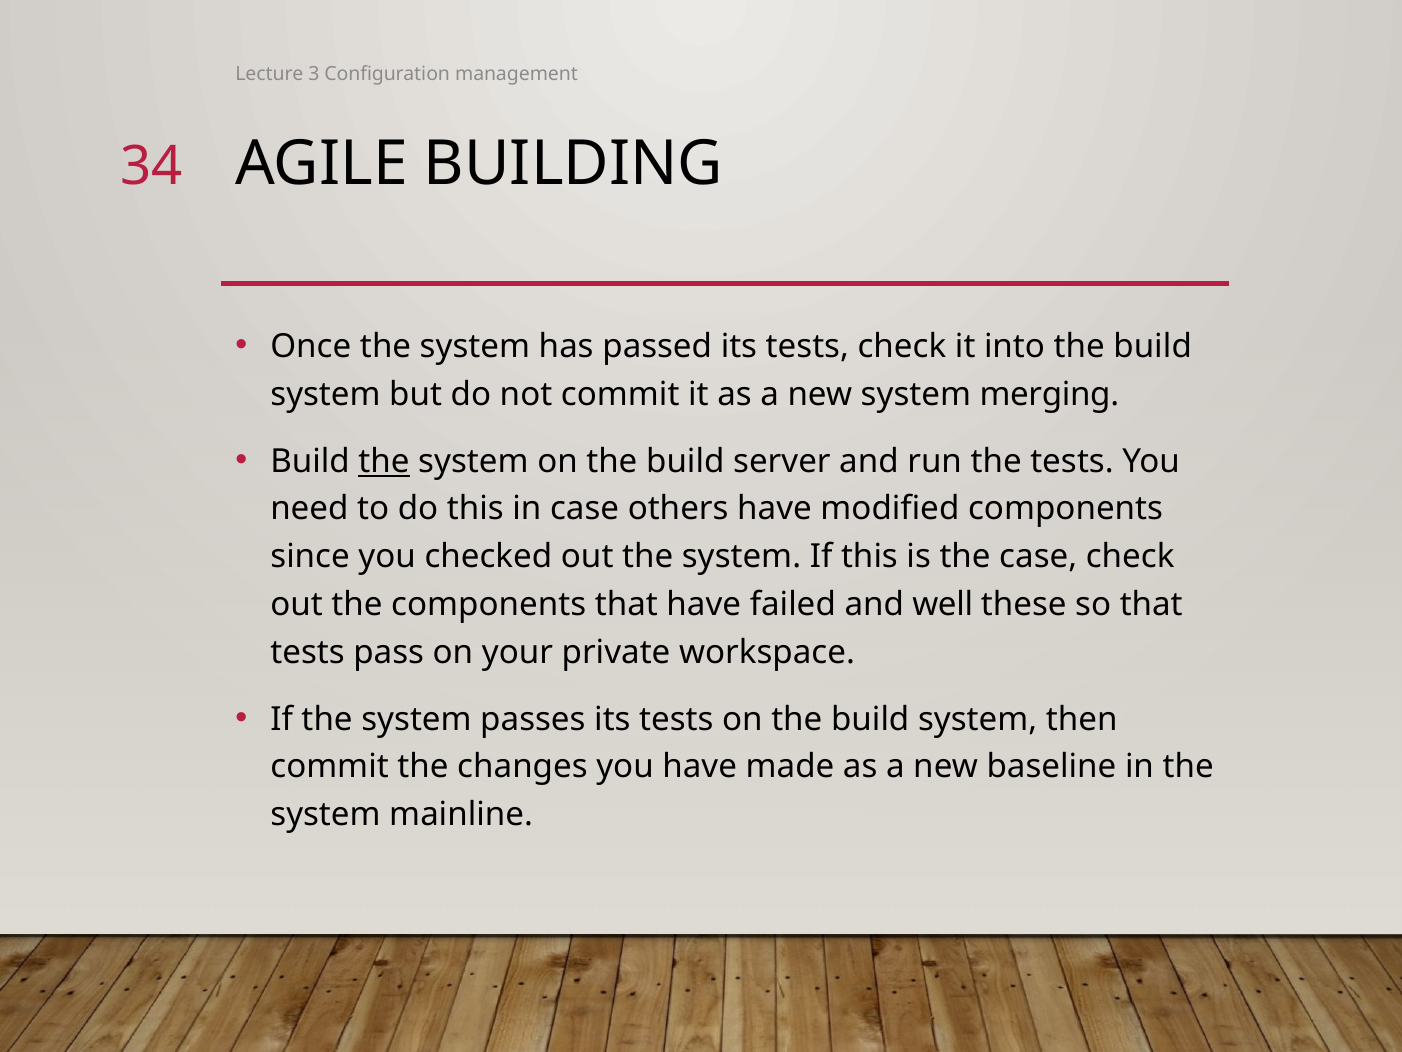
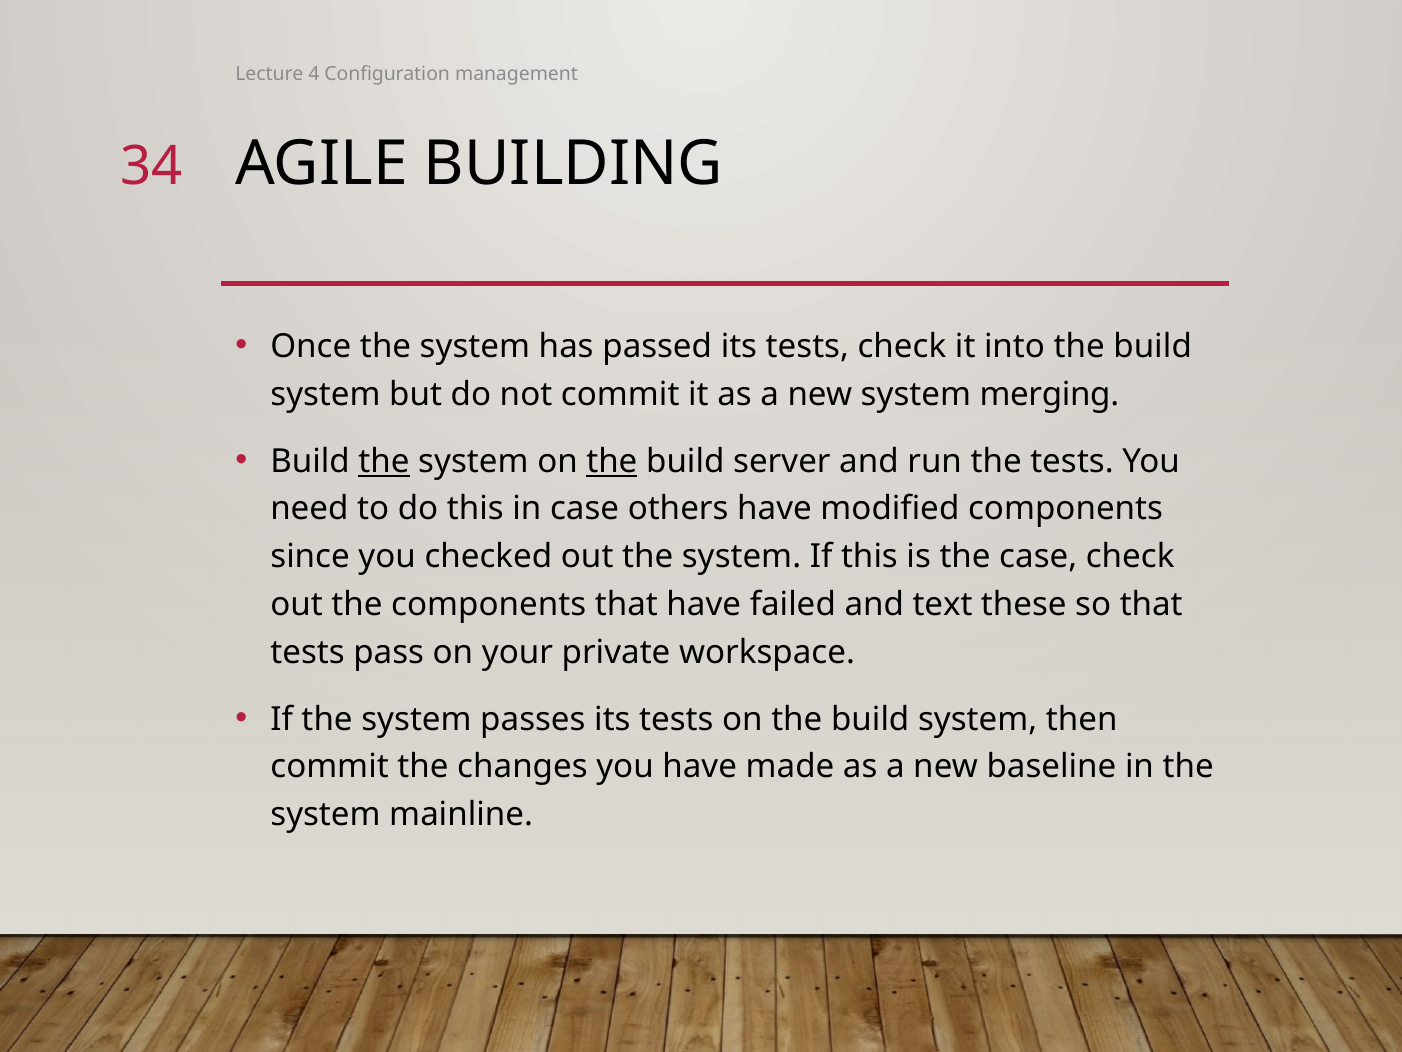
3: 3 -> 4
the at (612, 461) underline: none -> present
well: well -> text
